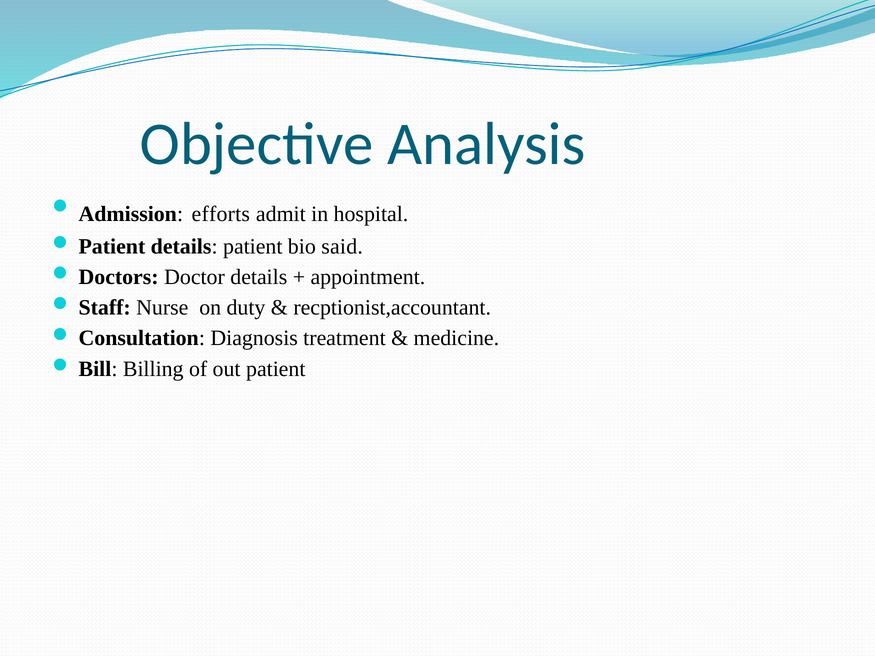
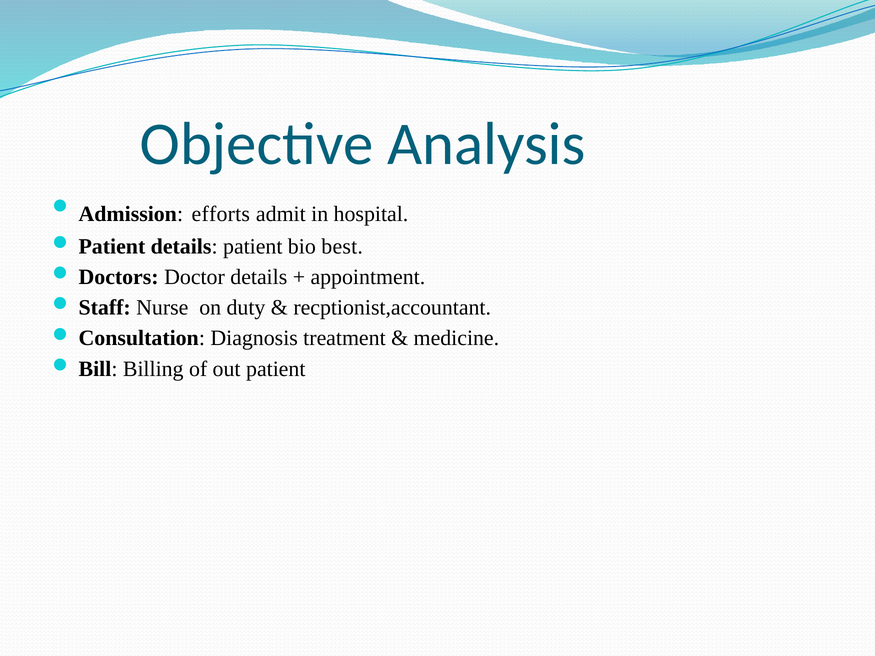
said: said -> best
